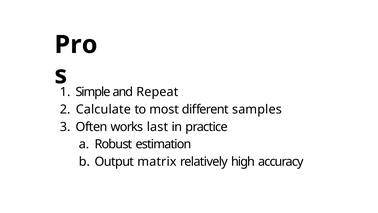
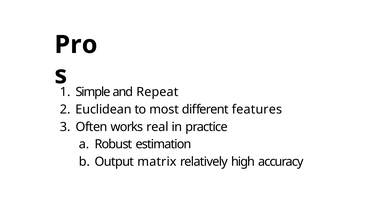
Calculate: Calculate -> Euclidean
samples: samples -> features
last: last -> real
